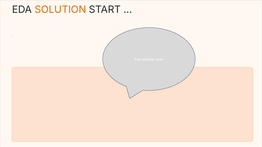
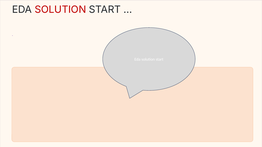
SOLUTION at (60, 10) colour: orange -> red
